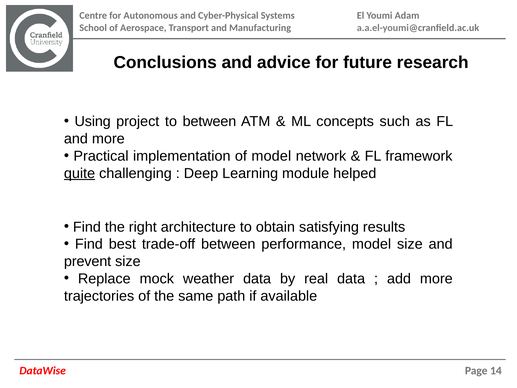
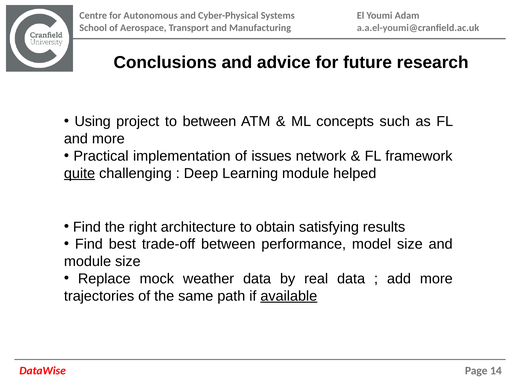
of model: model -> issues
prevent at (88, 261): prevent -> module
available underline: none -> present
